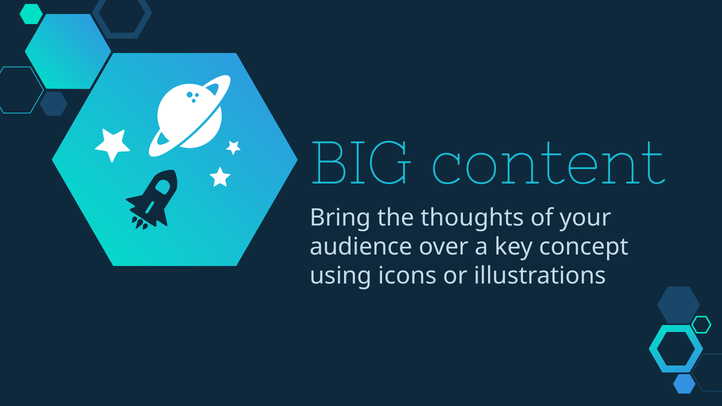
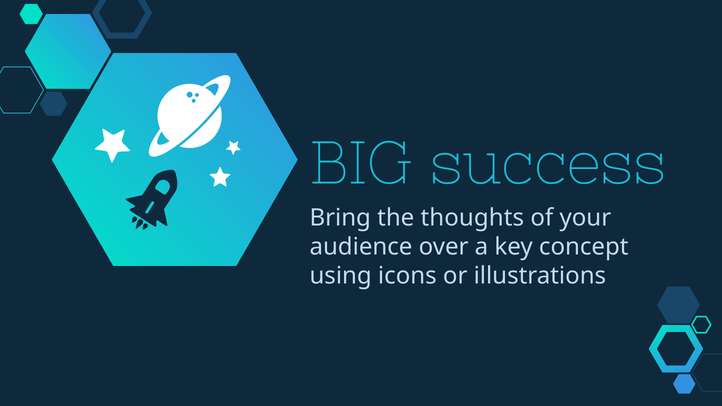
content: content -> success
